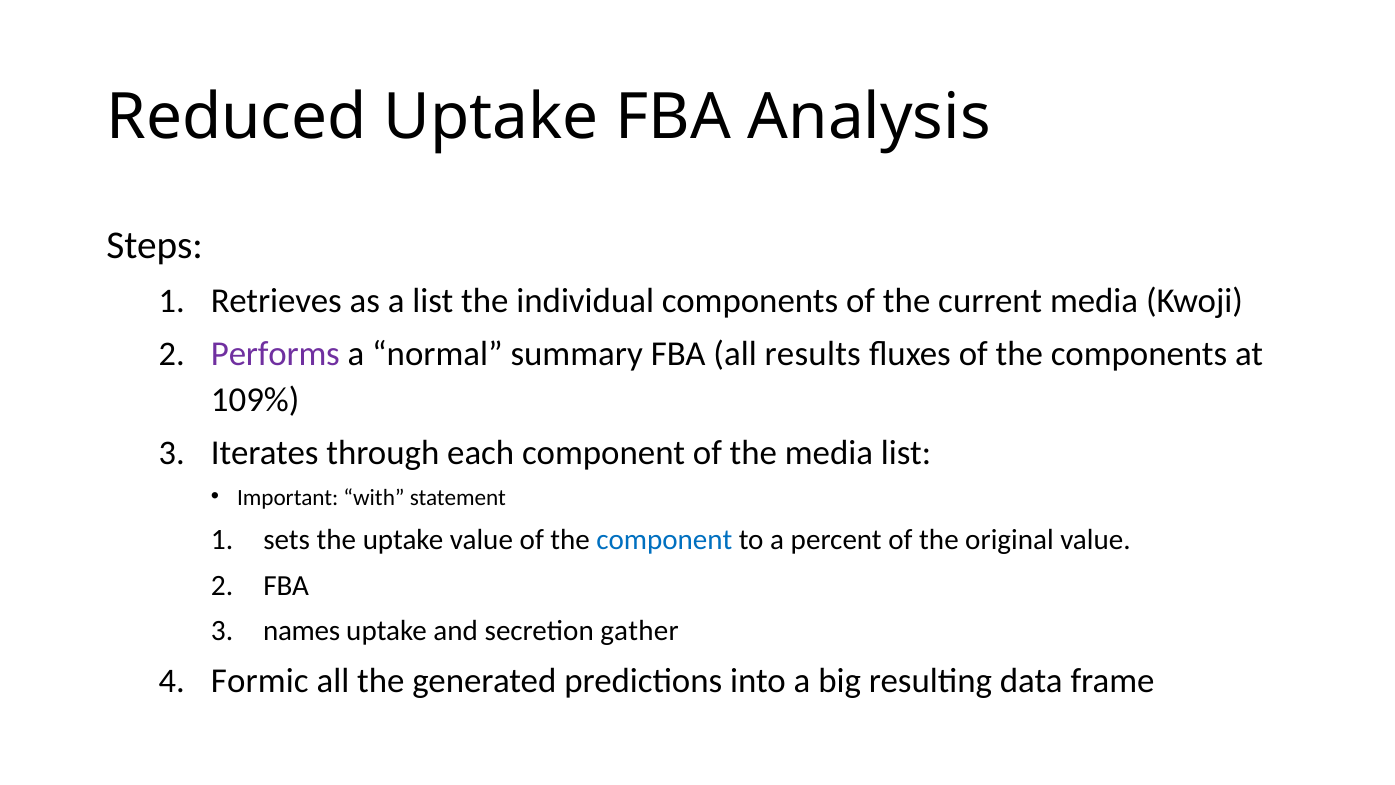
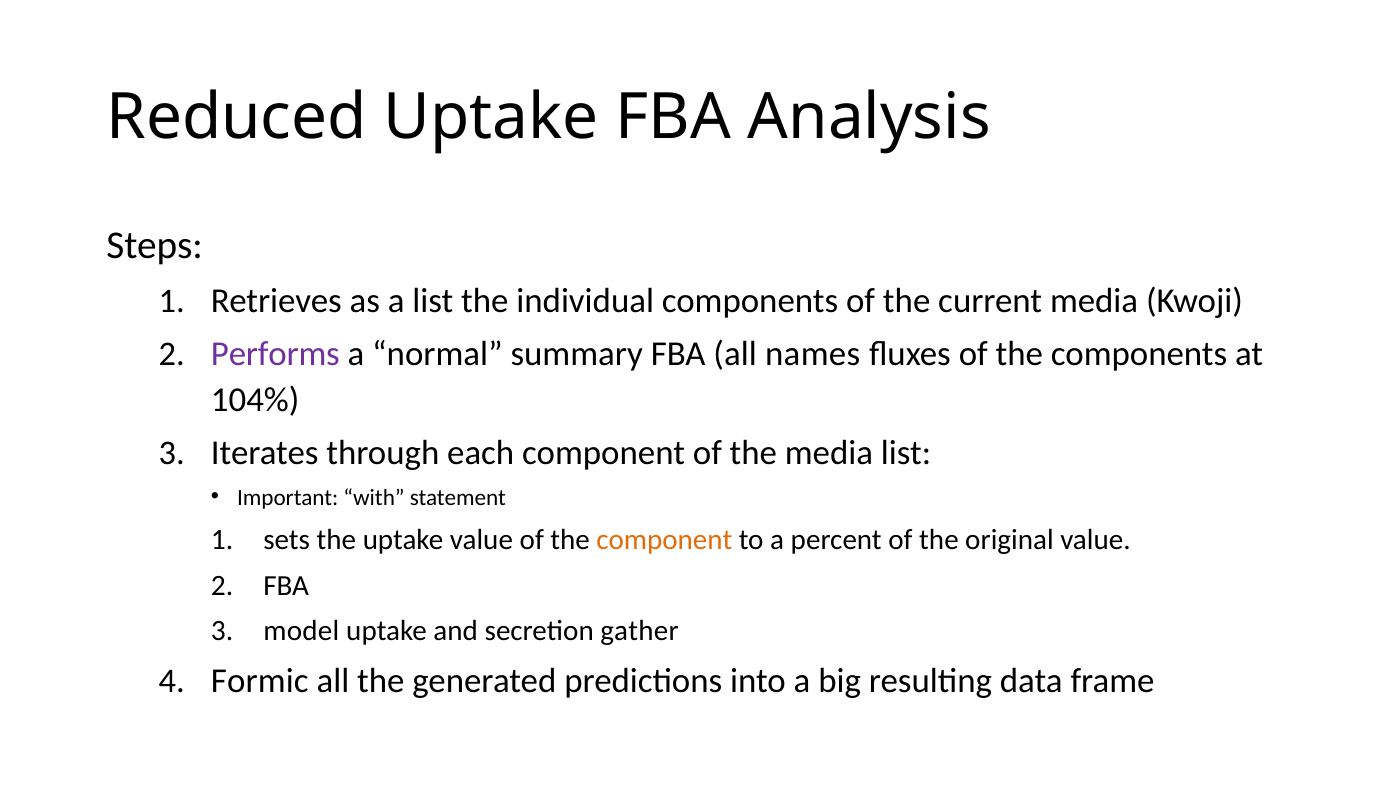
results: results -> names
109%: 109% -> 104%
component at (664, 540) colour: blue -> orange
names: names -> model
